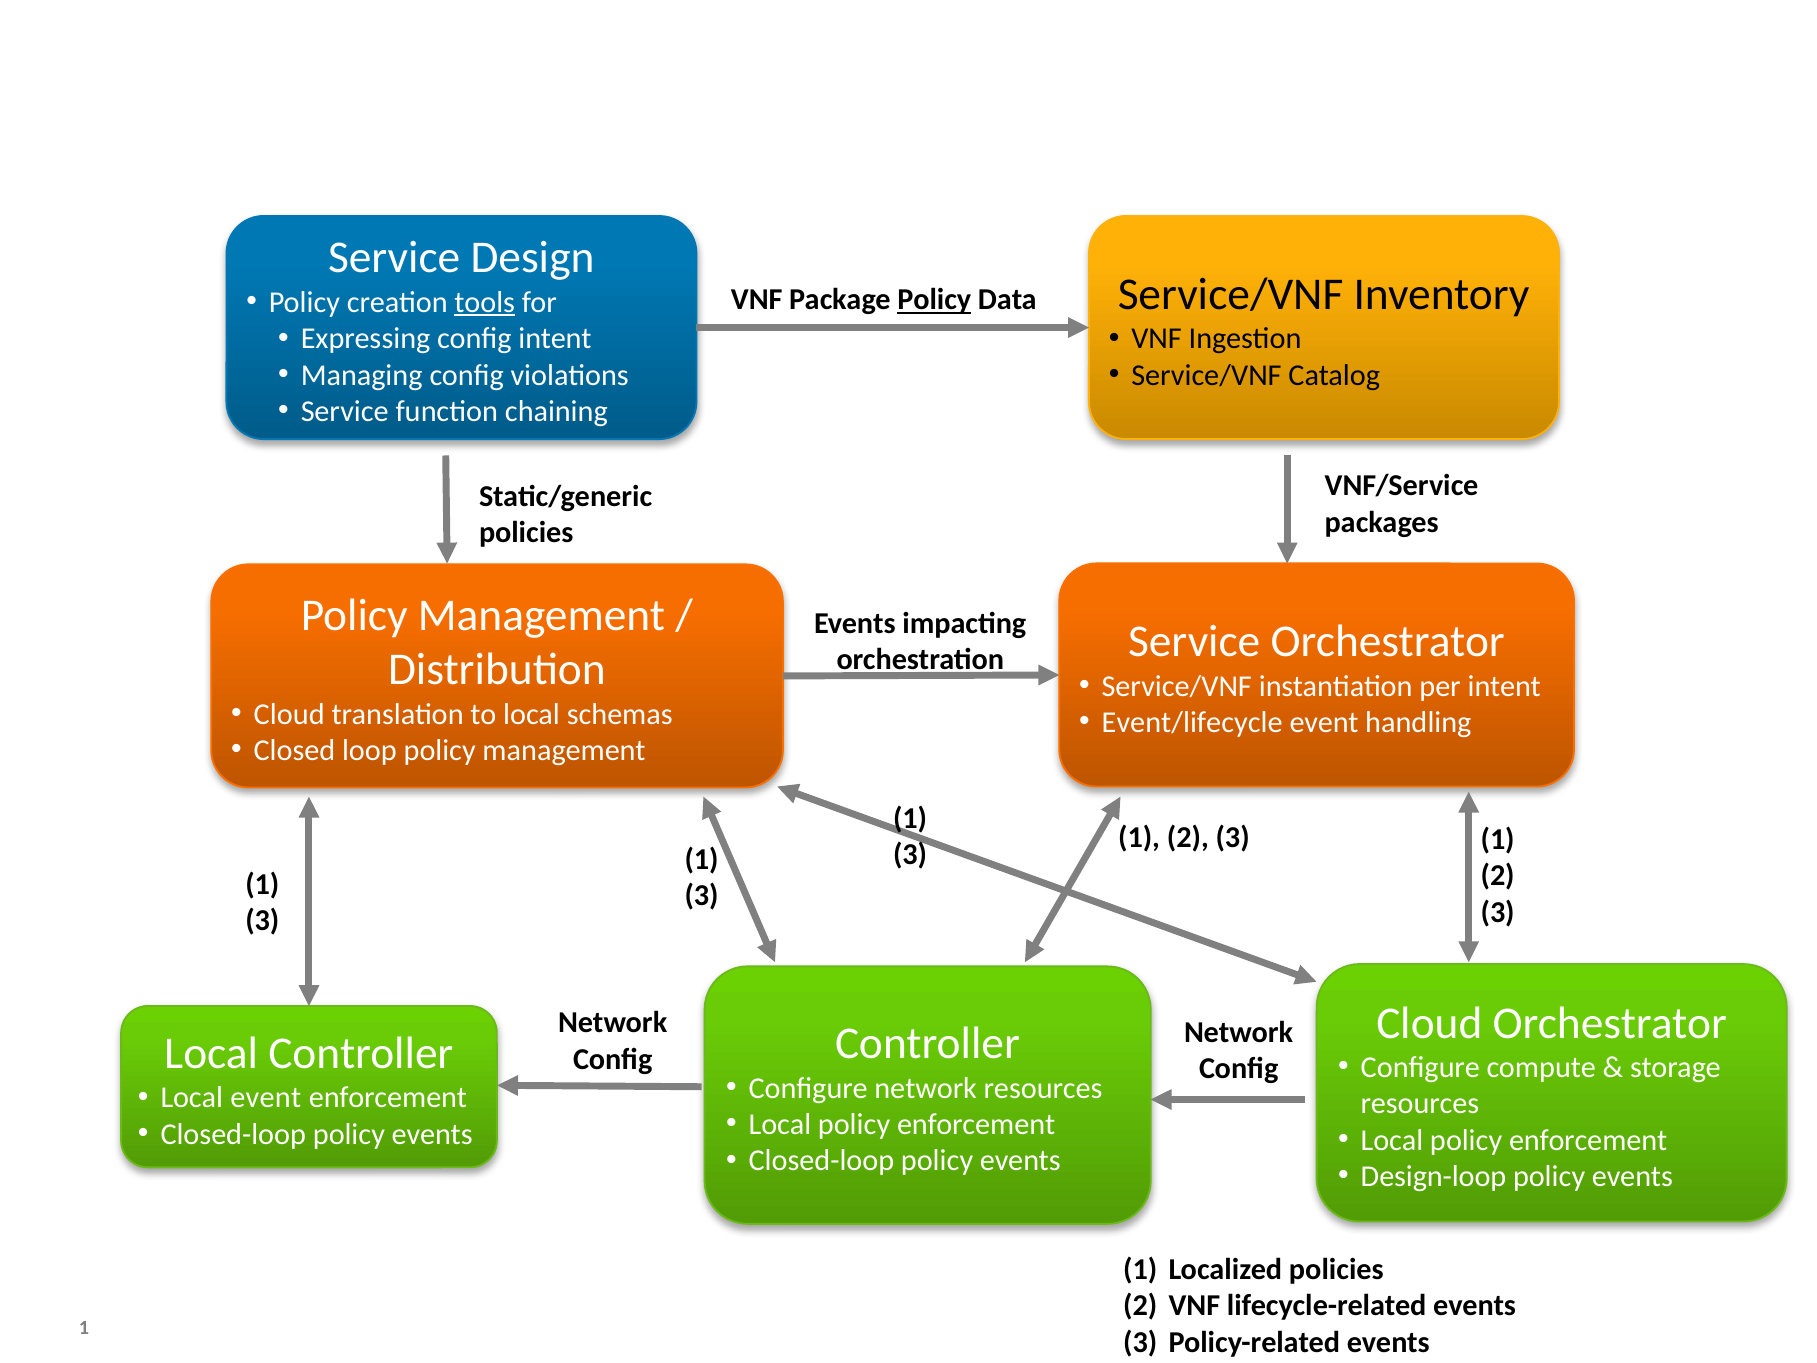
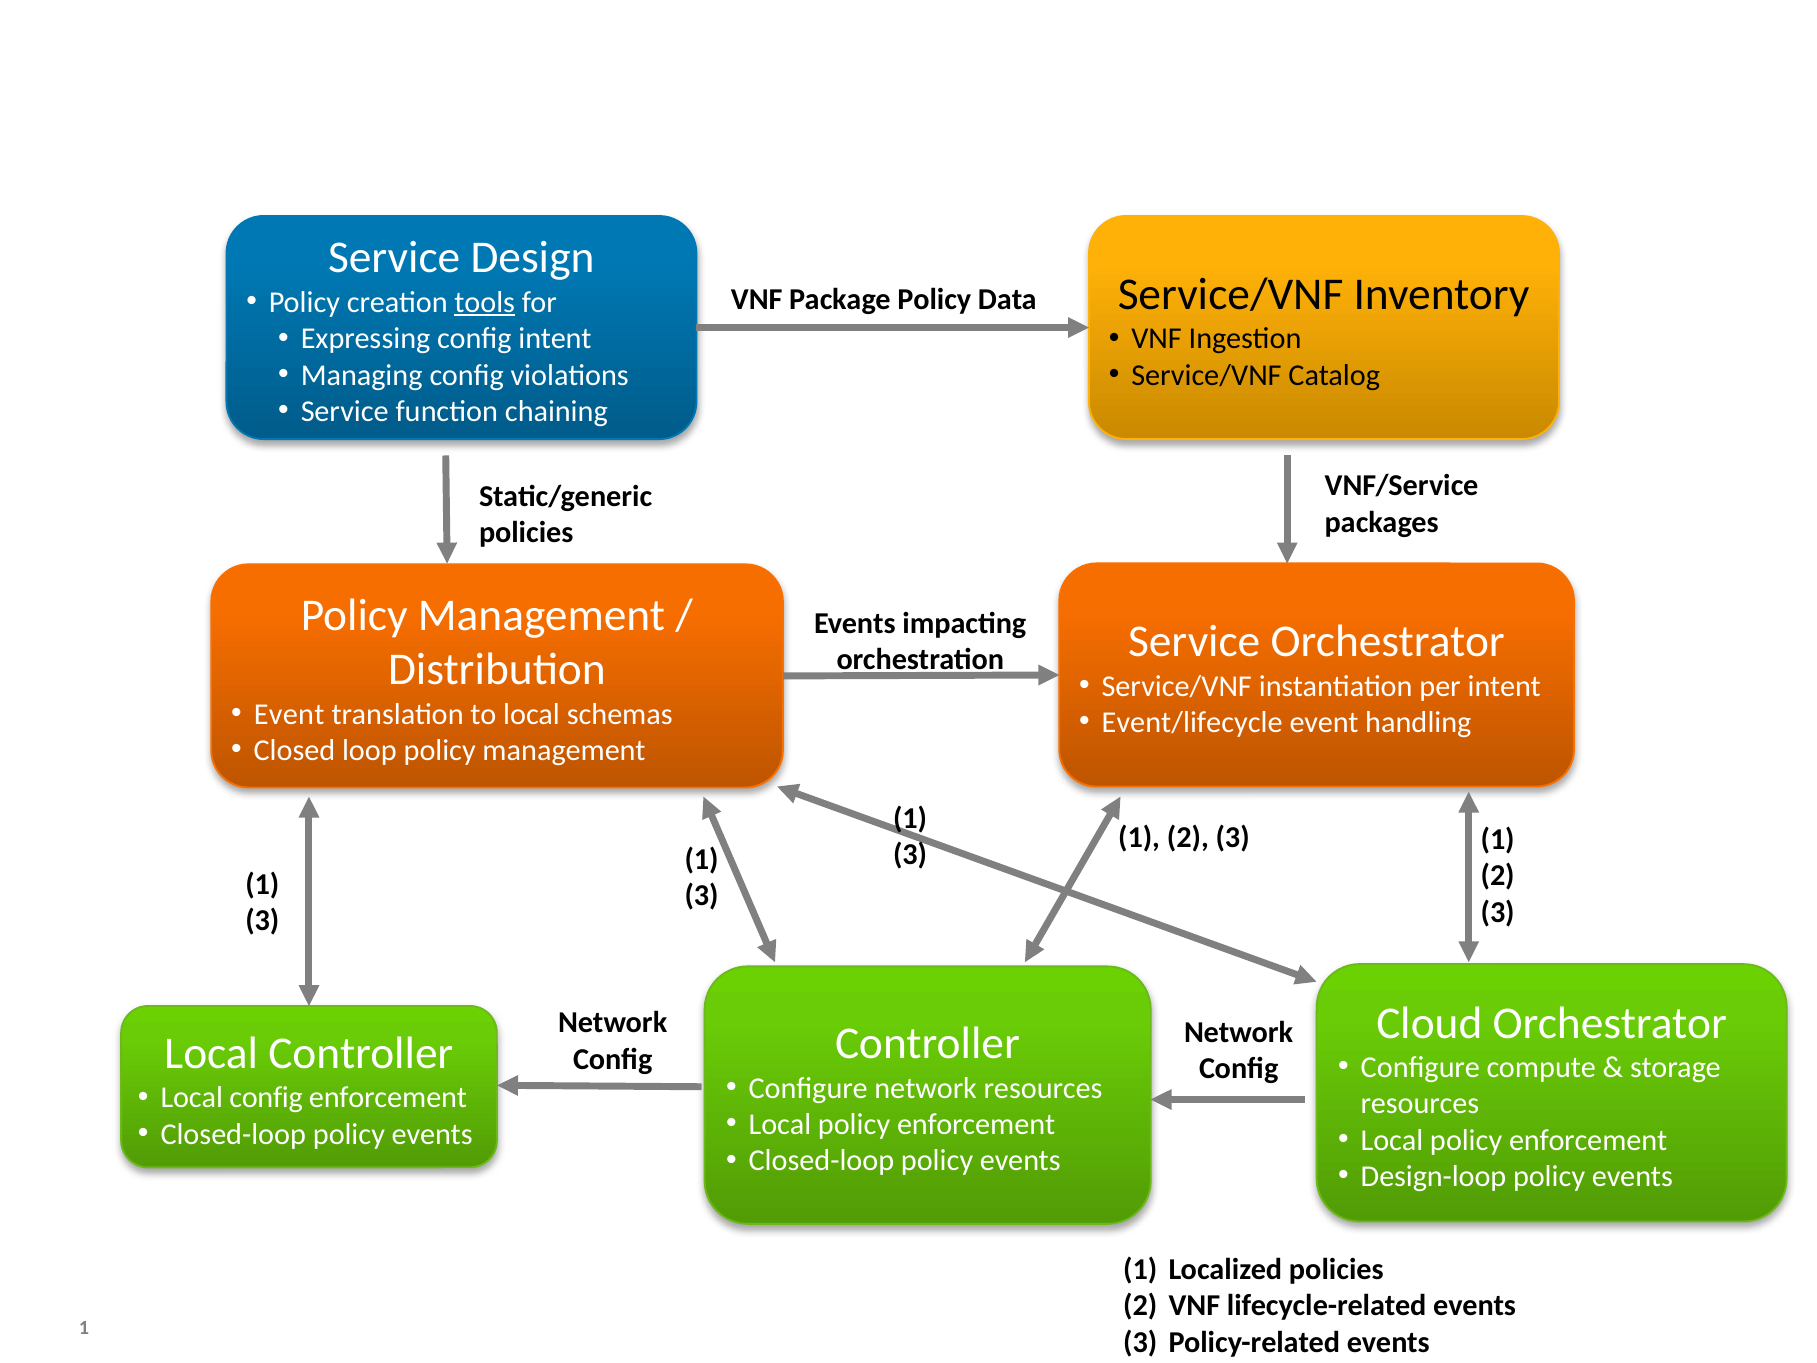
Policy at (934, 300) underline: present -> none
Cloud at (289, 714): Cloud -> Event
Local event: event -> config
